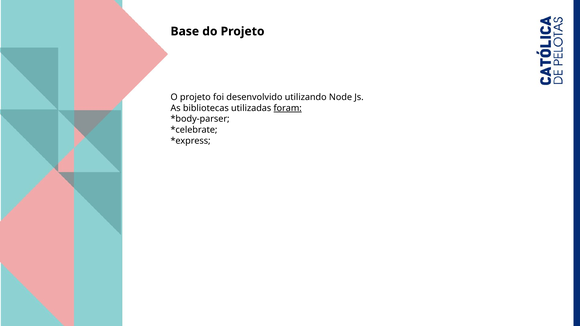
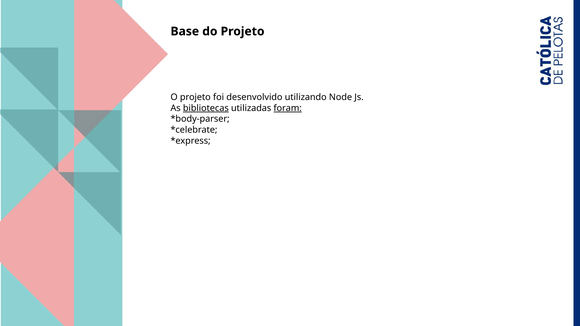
bibliotecas underline: none -> present
